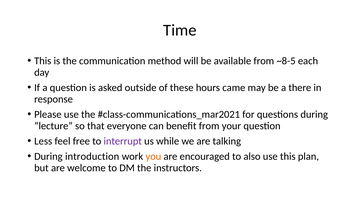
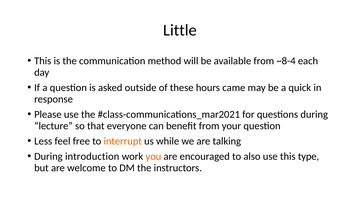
Time: Time -> Little
~8-5: ~8-5 -> ~8-4
there: there -> quick
interrupt colour: purple -> orange
plan: plan -> type
